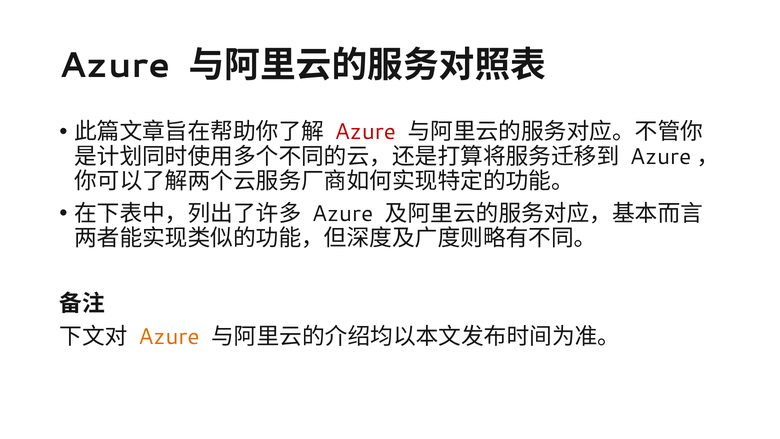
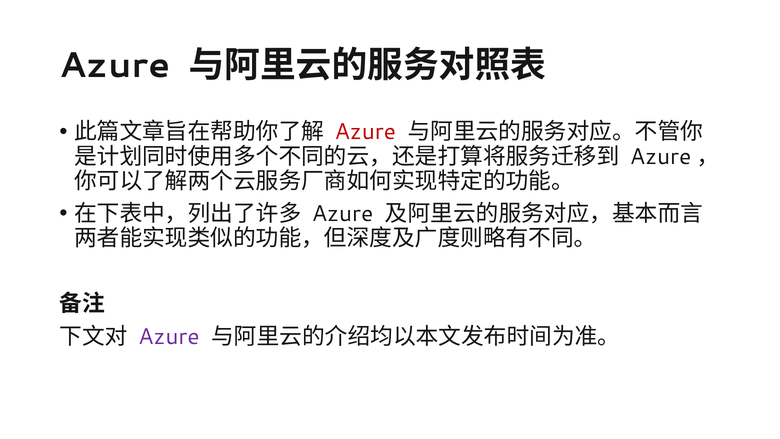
Azure at (169, 336) colour: orange -> purple
